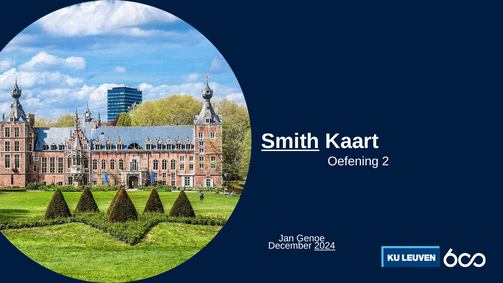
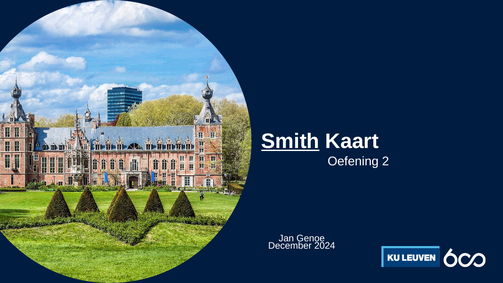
2024 underline: present -> none
